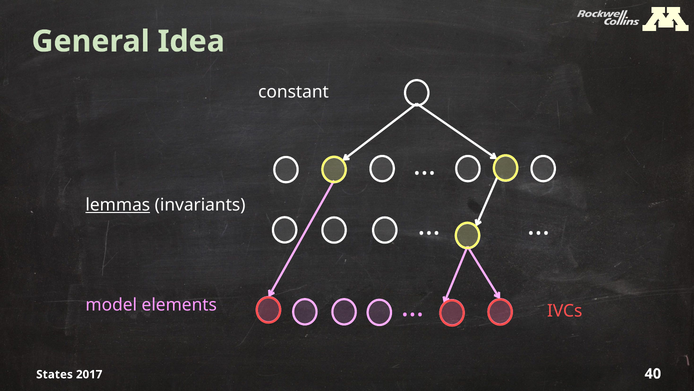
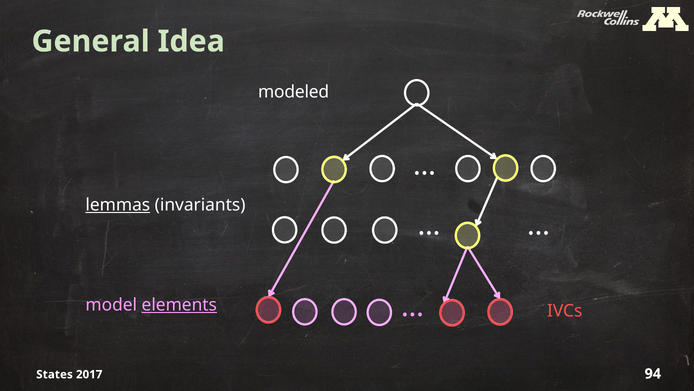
constant: constant -> modeled
elements underline: none -> present
40: 40 -> 94
